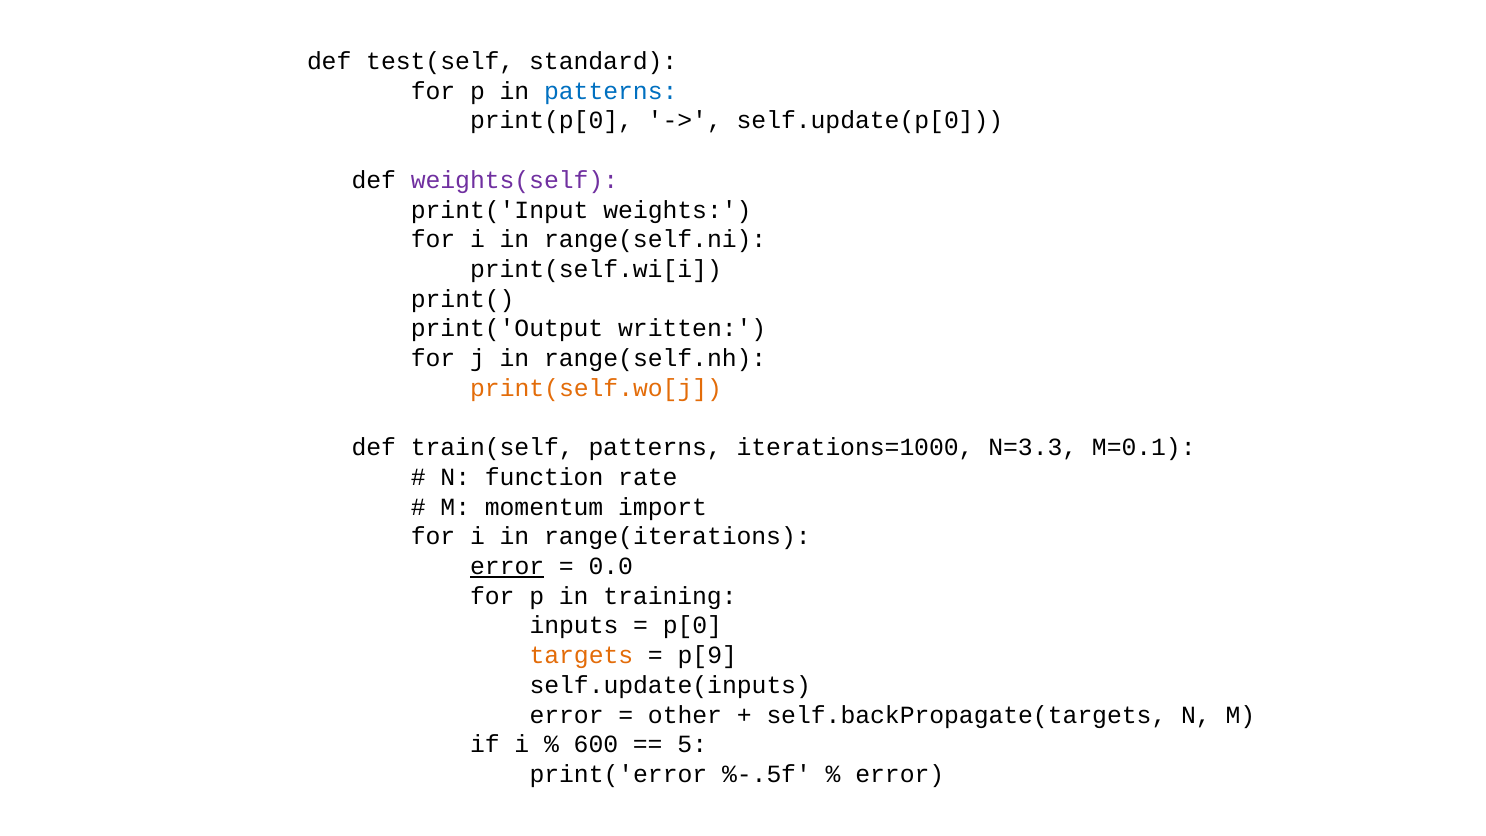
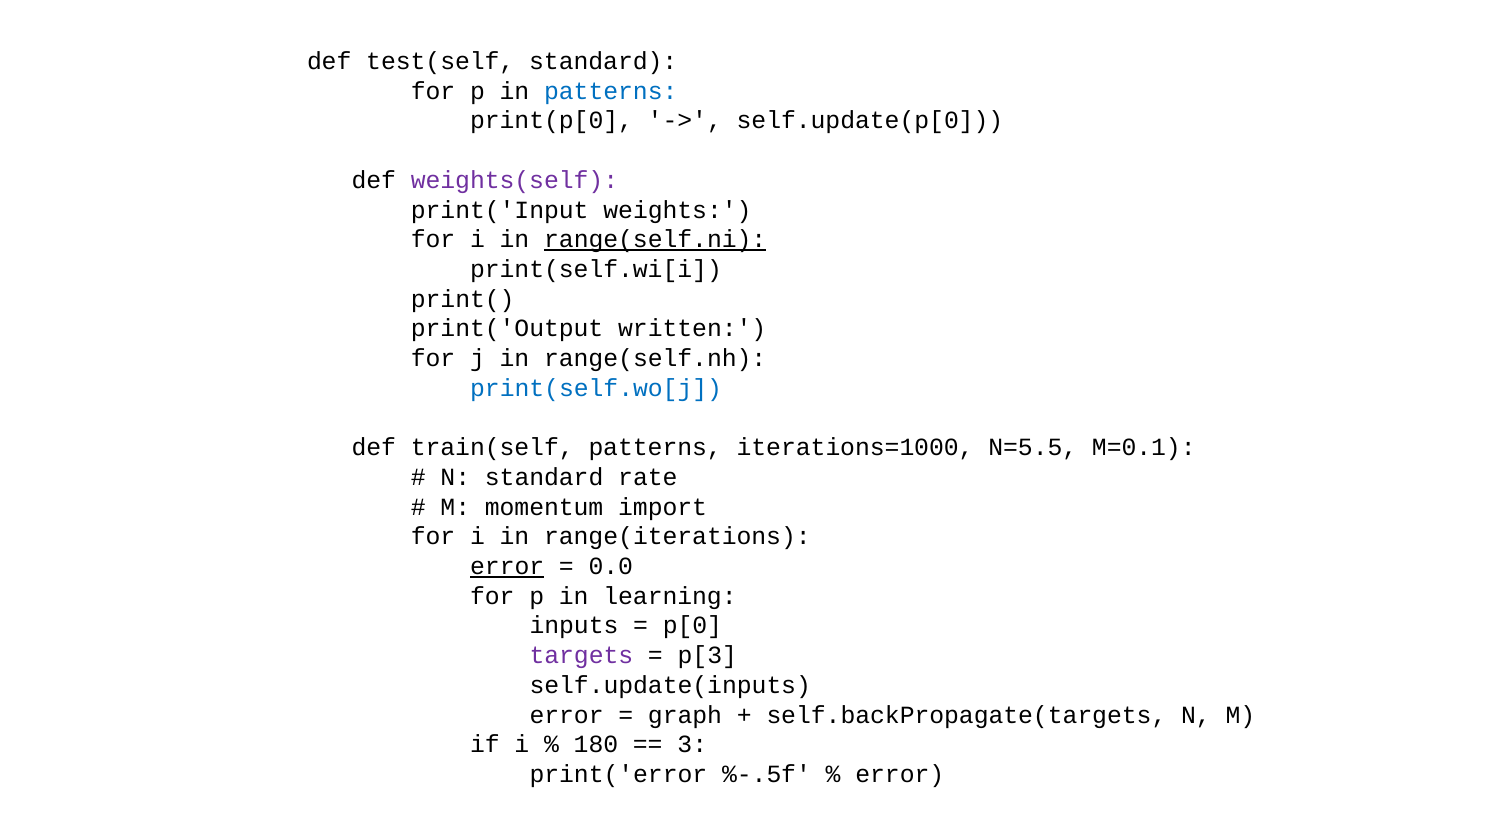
range(self.ni underline: none -> present
print(self.wo[j colour: orange -> blue
N=3.3: N=3.3 -> N=5.5
N function: function -> standard
training: training -> learning
targets colour: orange -> purple
p[9: p[9 -> p[3
other: other -> graph
600: 600 -> 180
5: 5 -> 3
